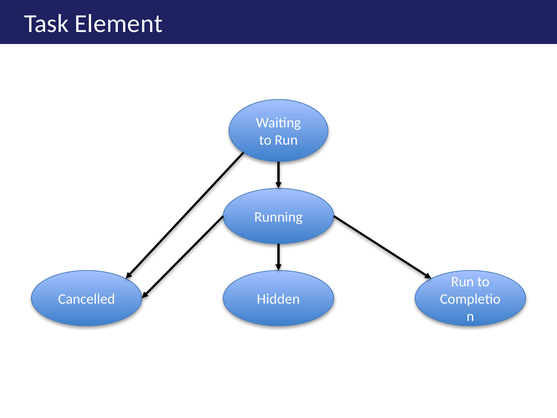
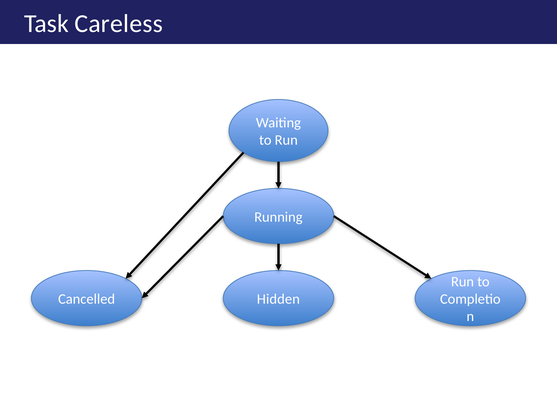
Element: Element -> Careless
